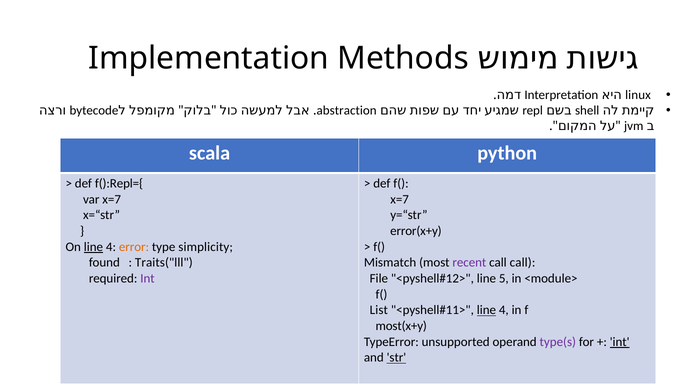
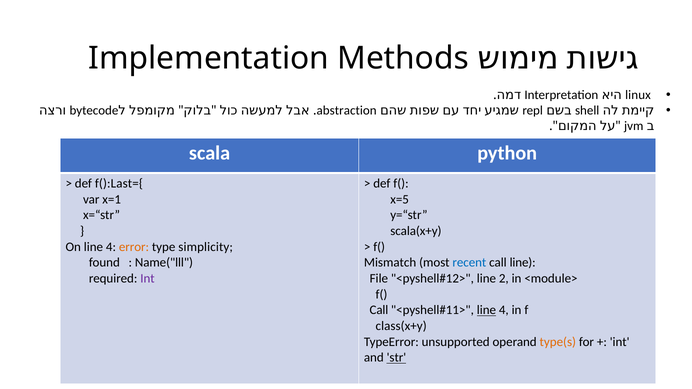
f():Repl={: f():Repl={ -> f():Last={
var x=7: x=7 -> x=1
x=7 at (400, 199): x=7 -> x=5
error(x+y: error(x+y -> scala(x+y
line at (93, 247) underline: present -> none
Traits("lll: Traits("lll -> Name("lll
recent colour: purple -> blue
call call: call -> line
5: 5 -> 2
List at (379, 310): List -> Call
most(x+y: most(x+y -> class(x+y
type(s colour: purple -> orange
int at (620, 342) underline: present -> none
